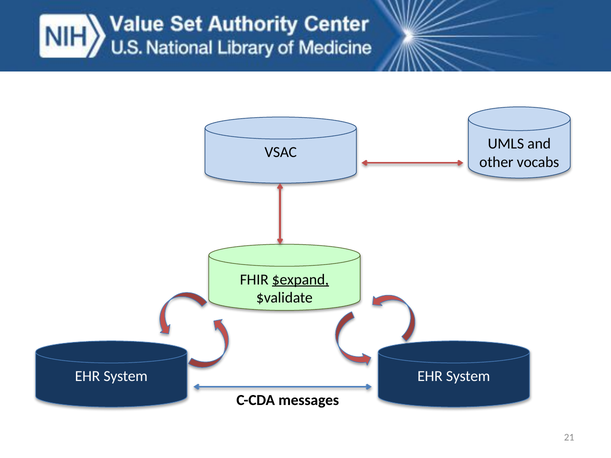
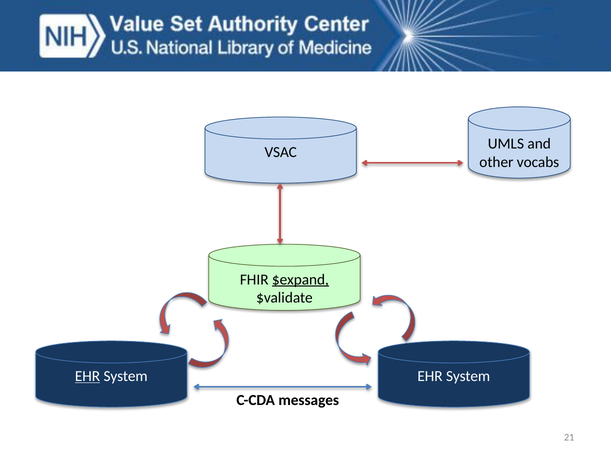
EHR at (88, 376) underline: none -> present
